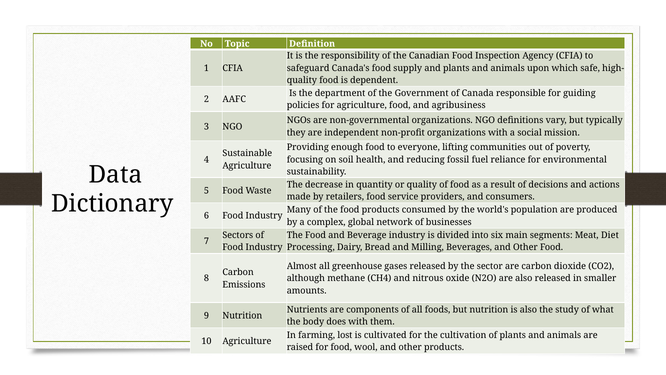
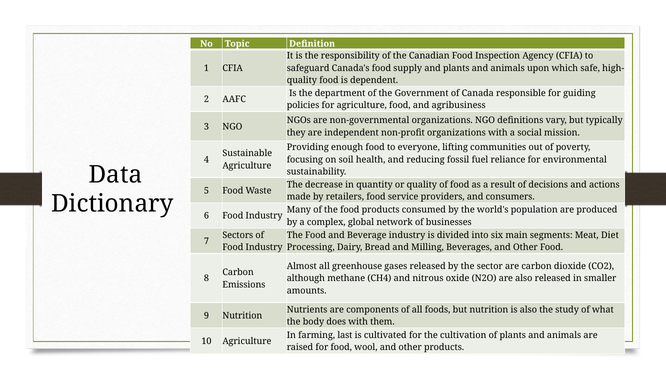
lost: lost -> last
